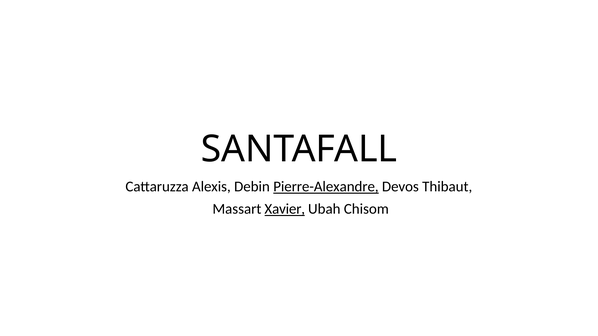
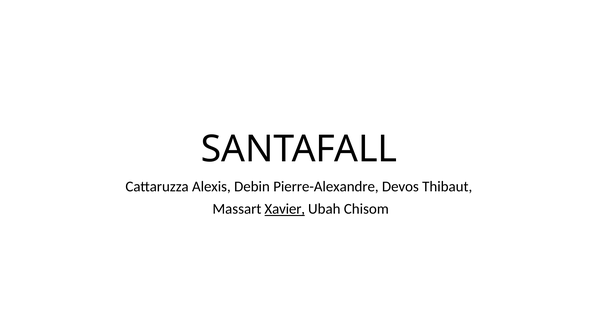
Pierre-Alexandre underline: present -> none
